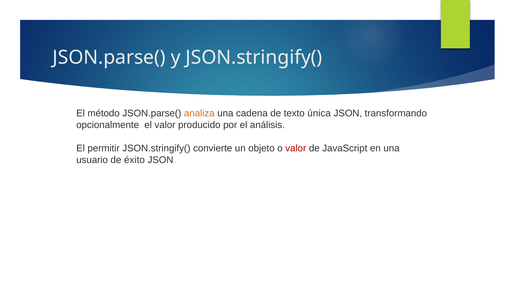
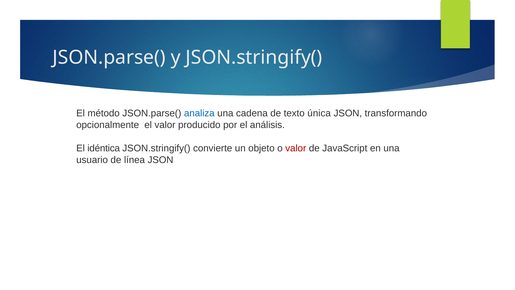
analiza colour: orange -> blue
permitir: permitir -> idéntica
éxito: éxito -> línea
